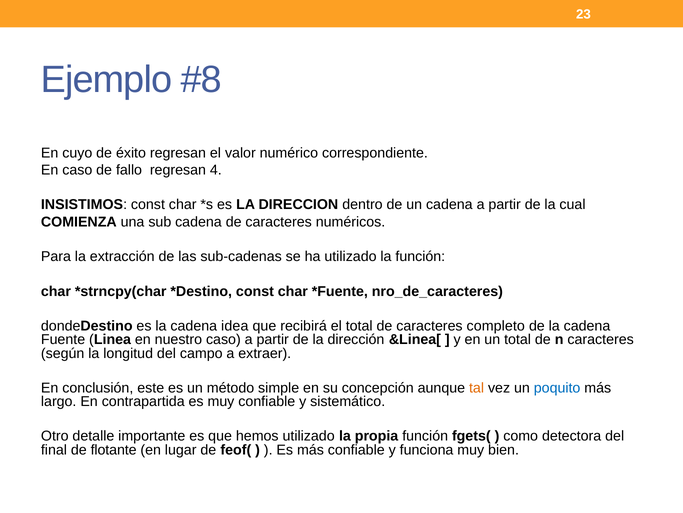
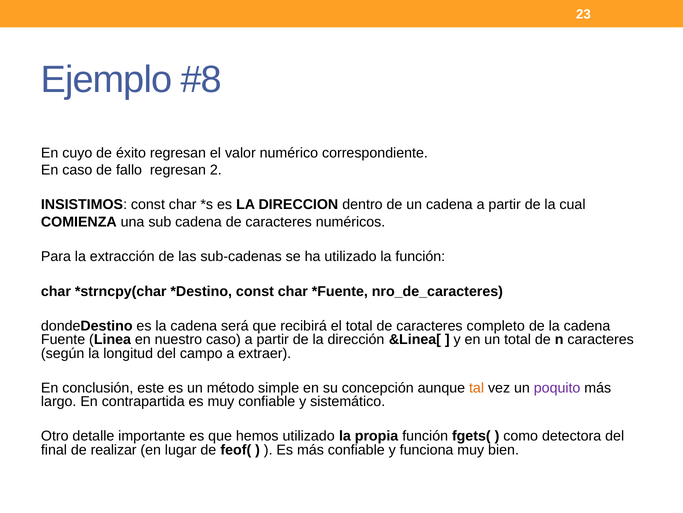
4: 4 -> 2
idea: idea -> será
poquito colour: blue -> purple
flotante: flotante -> realizar
